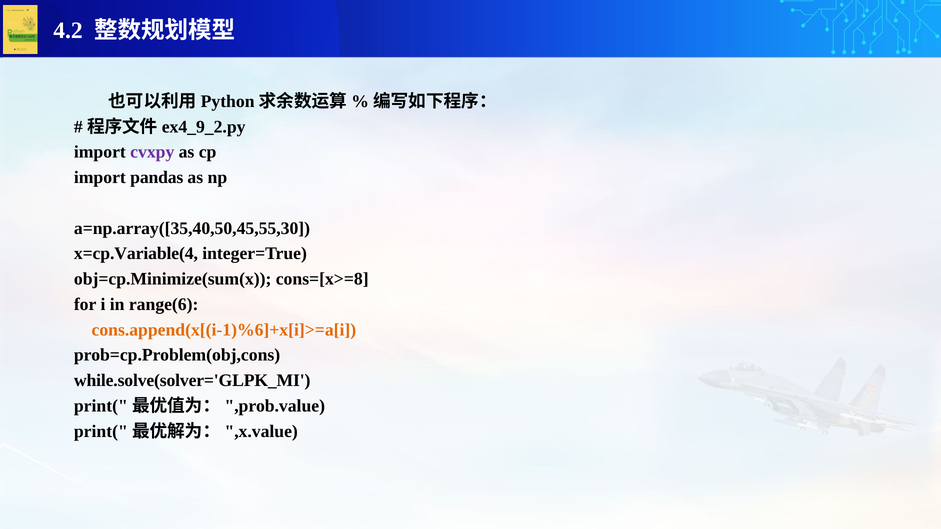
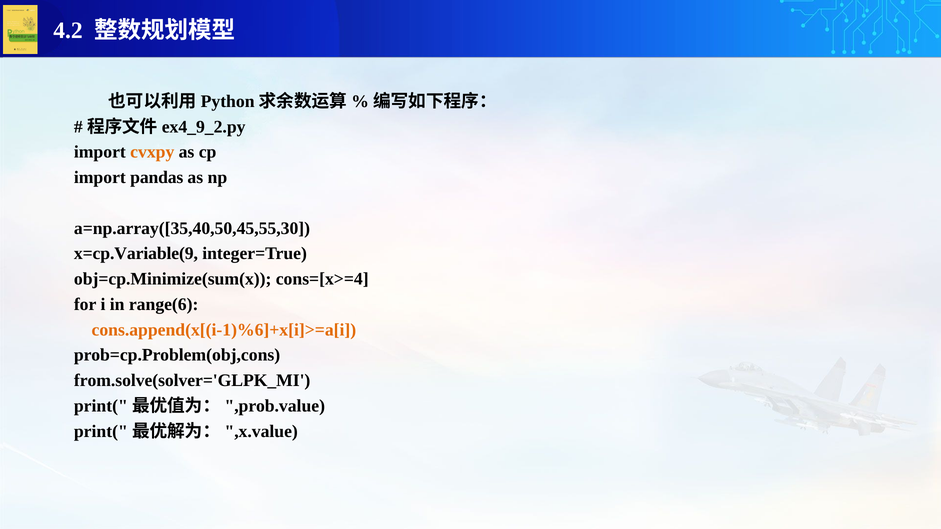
cvxpy colour: purple -> orange
x=cp.Variable(4: x=cp.Variable(4 -> x=cp.Variable(9
cons=[x>=8: cons=[x>=8 -> cons=[x>=4
while.solve(solver='GLPK_MI: while.solve(solver='GLPK_MI -> from.solve(solver='GLPK_MI
